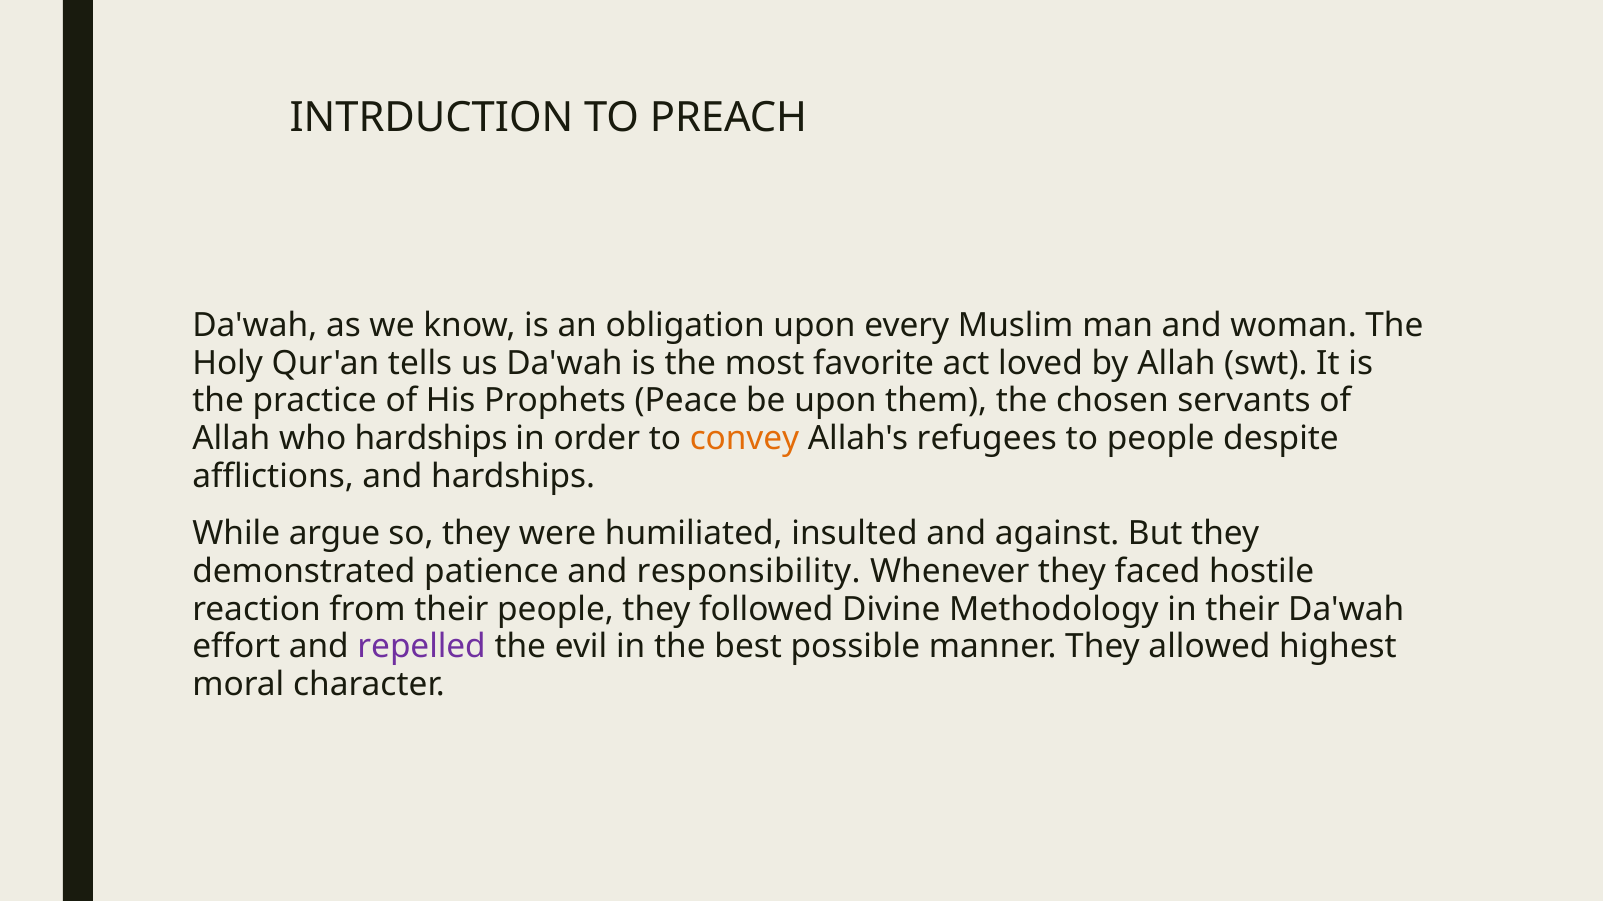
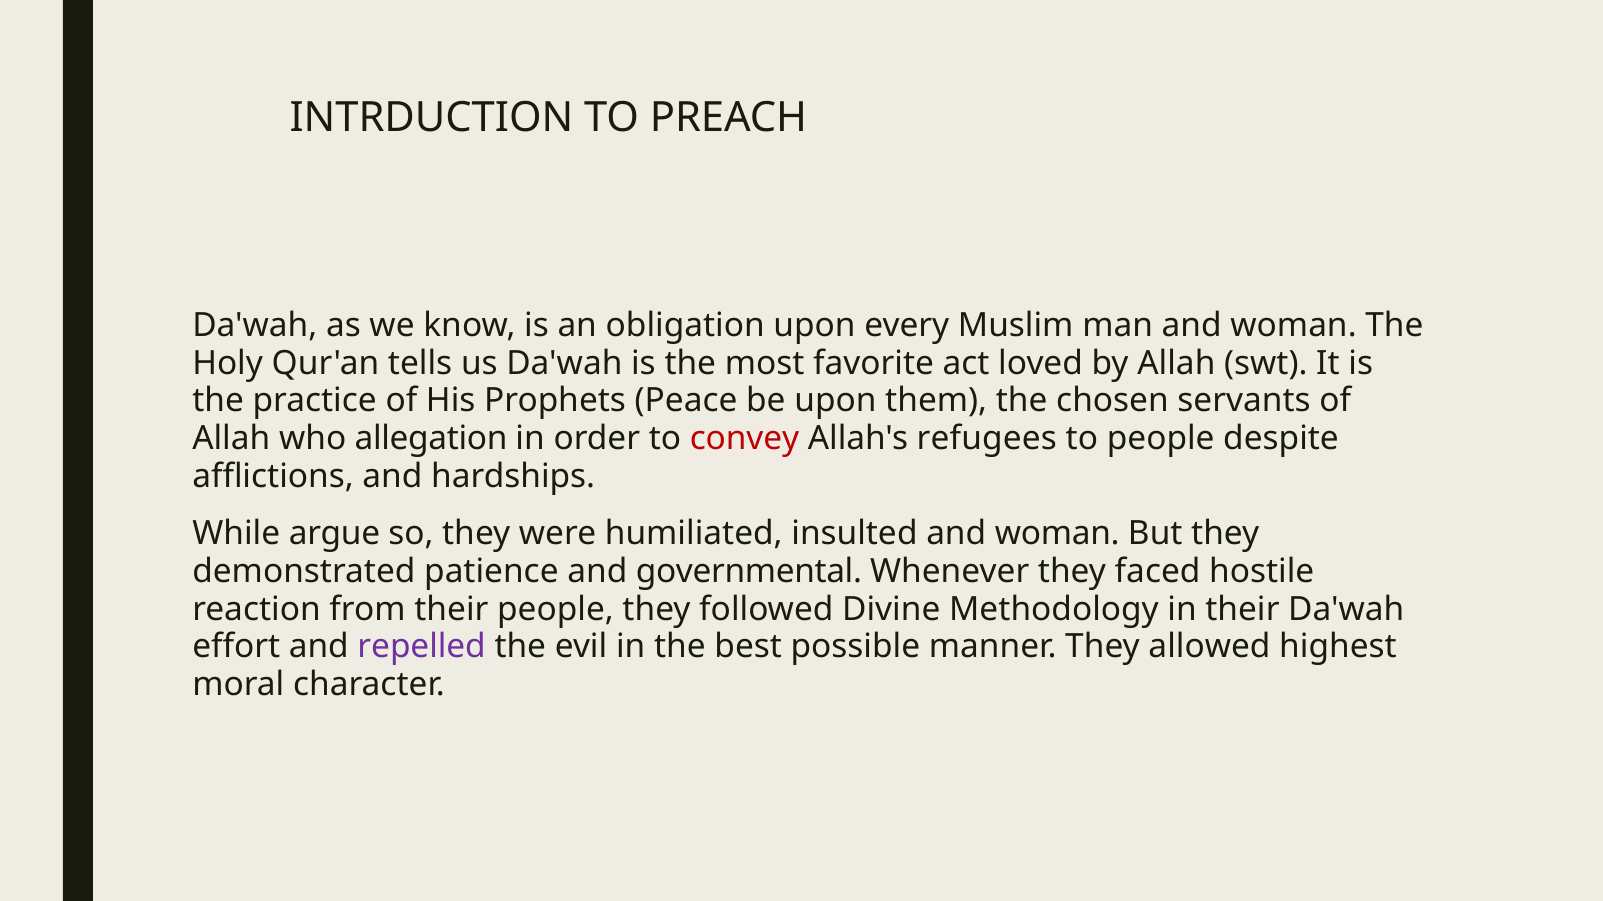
who hardships: hardships -> allegation
convey colour: orange -> red
insulted and against: against -> woman
responsibility: responsibility -> governmental
